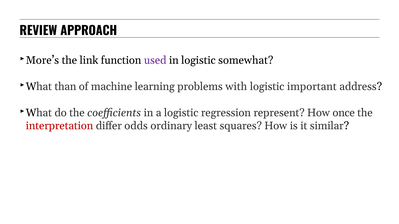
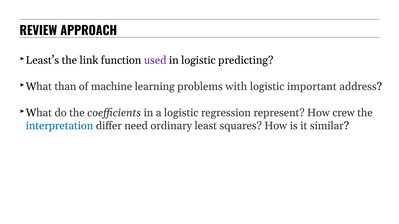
More’s: More’s -> Least’s
somewhat: somewhat -> predicting
once: once -> crew
interpretation colour: red -> blue
odds: odds -> need
